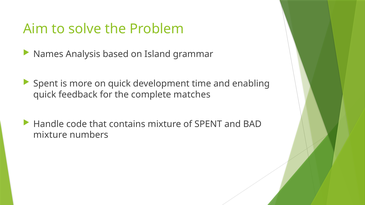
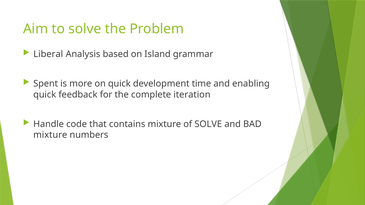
Names: Names -> Liberal
matches: matches -> iteration
of SPENT: SPENT -> SOLVE
